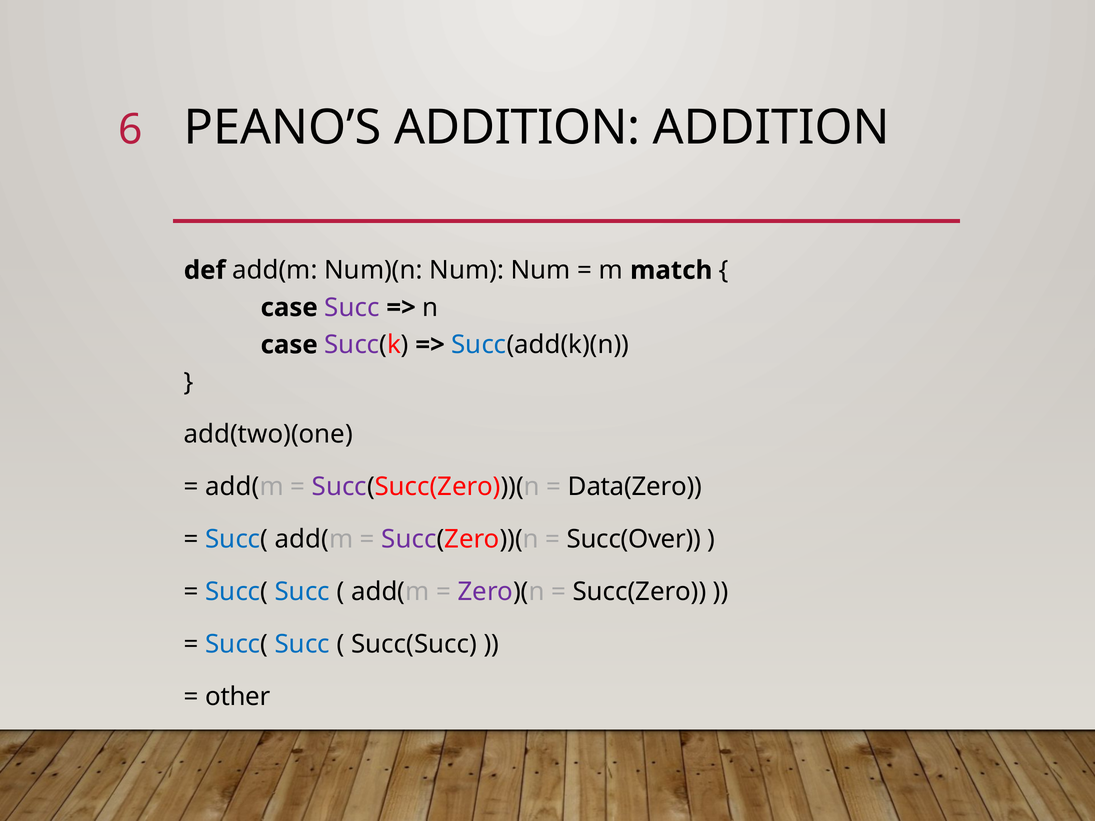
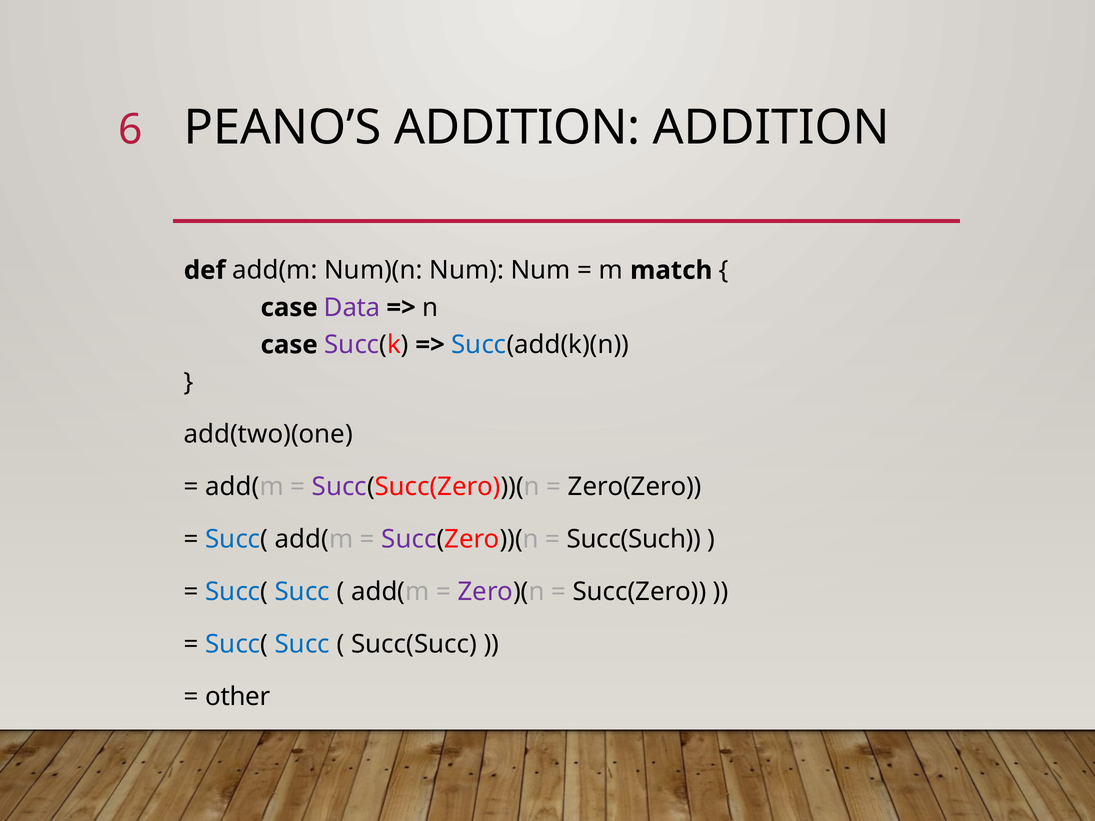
case Succ: Succ -> Data
Data(Zero: Data(Zero -> Zero(Zero
Succ(Over: Succ(Over -> Succ(Such
